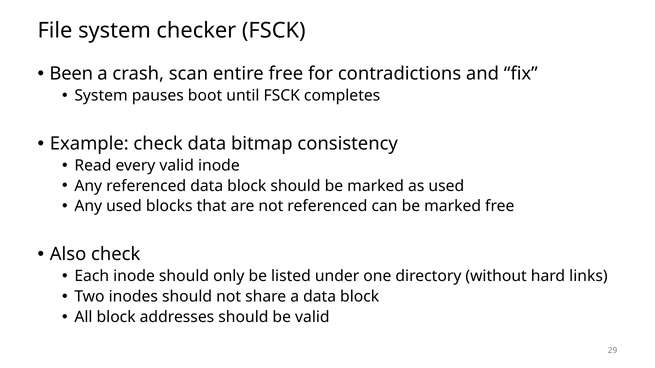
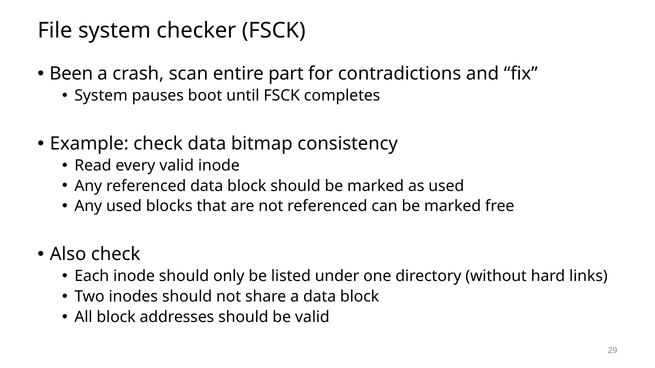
entire free: free -> part
